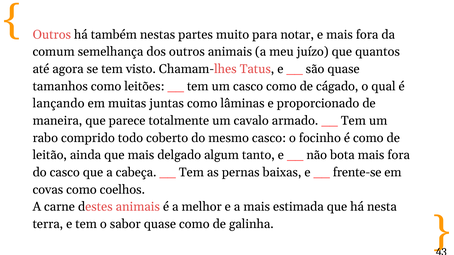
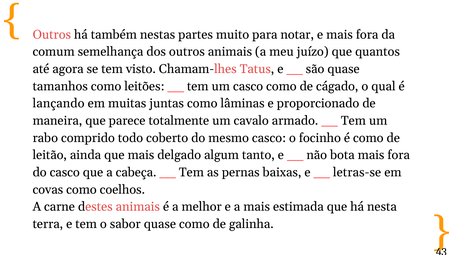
frente-se: frente-se -> letras-se
